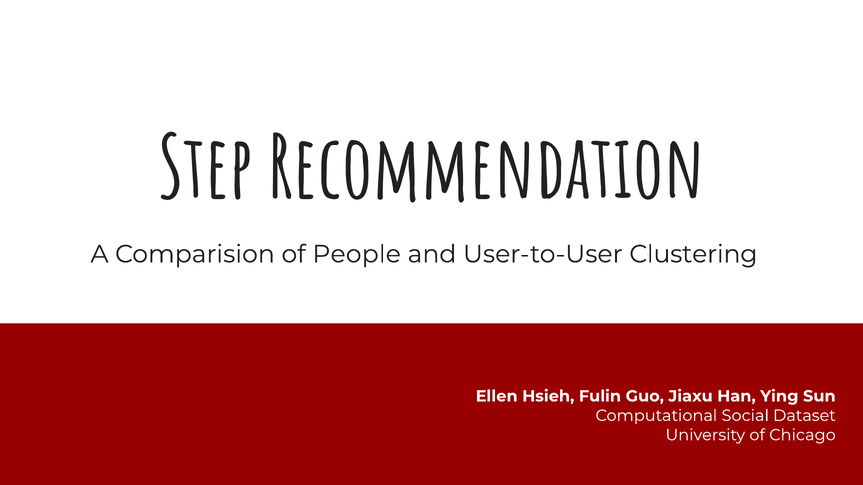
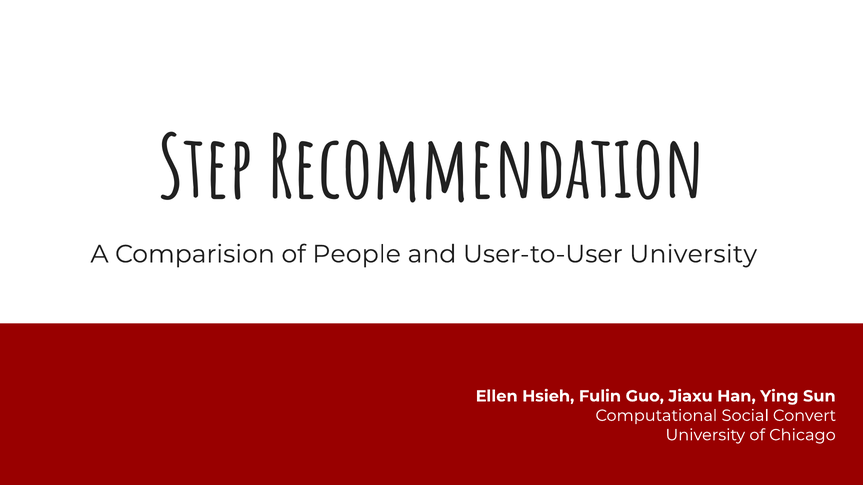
User-to-User Clustering: Clustering -> University
Dataset: Dataset -> Convert
